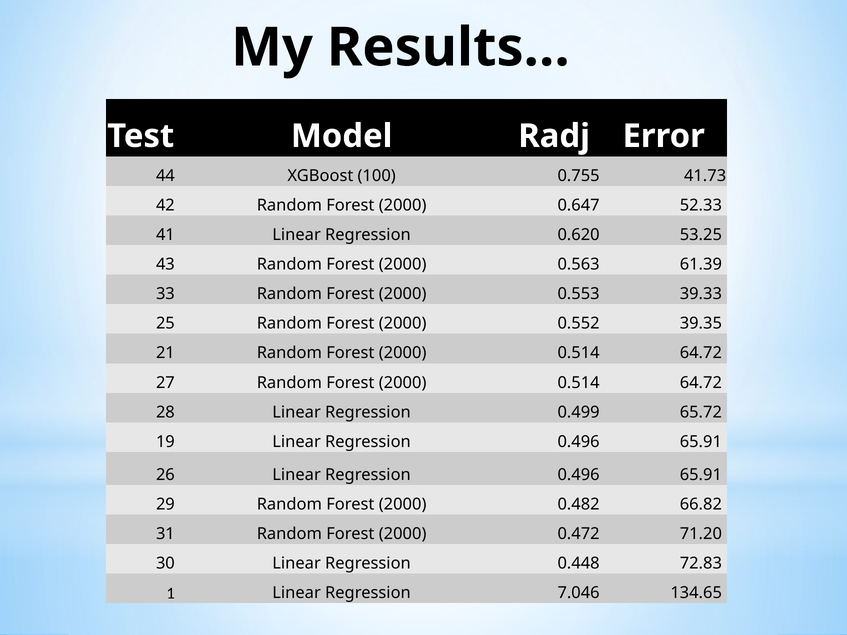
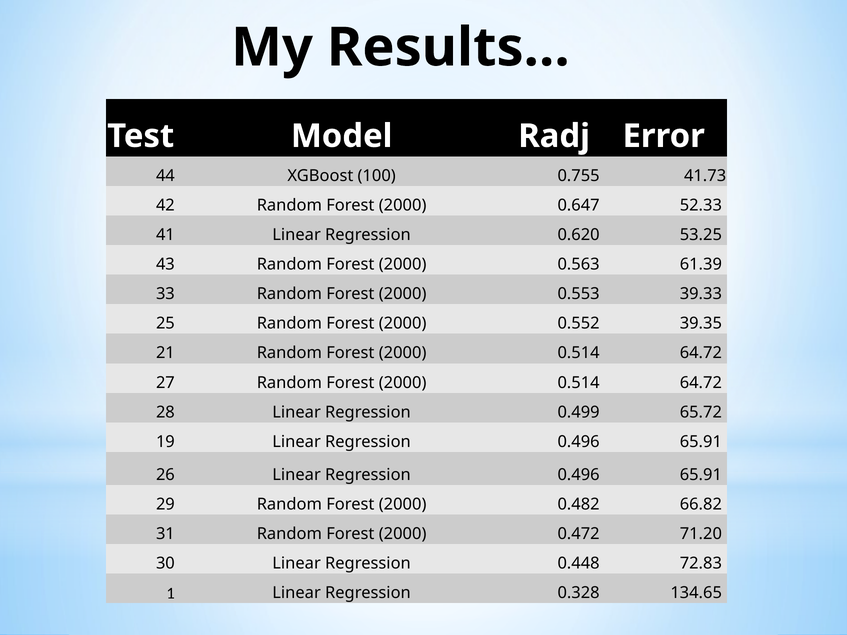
7.046: 7.046 -> 0.328
